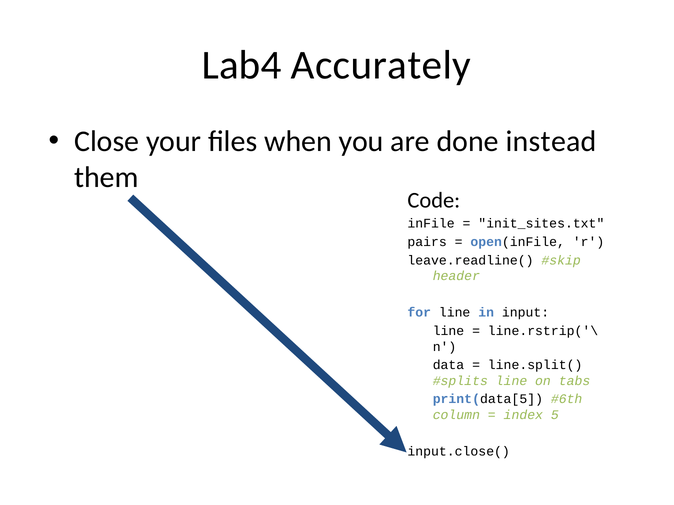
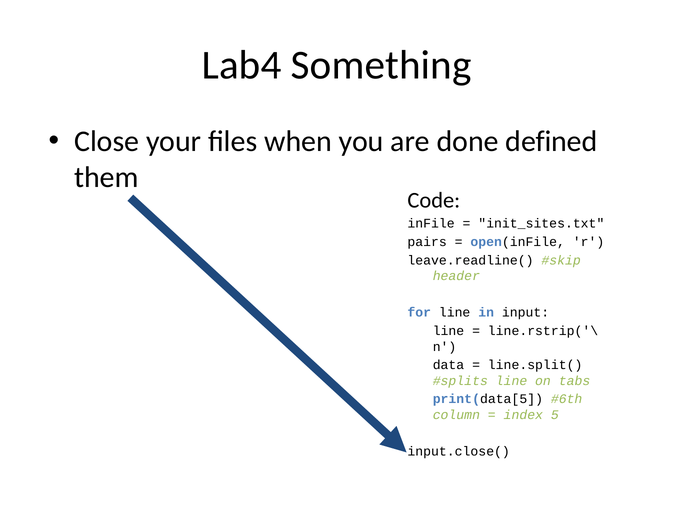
Accurately: Accurately -> Something
instead: instead -> defined
